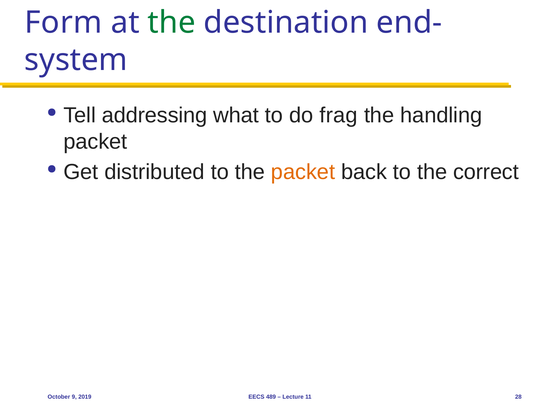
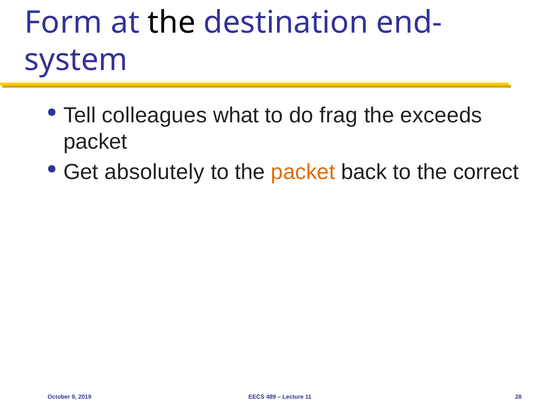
the at (172, 23) colour: green -> black
addressing: addressing -> colleagues
handling: handling -> exceeds
distributed: distributed -> absolutely
